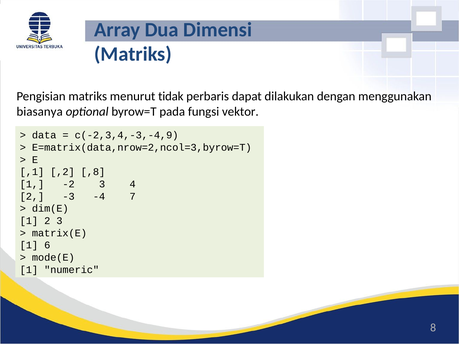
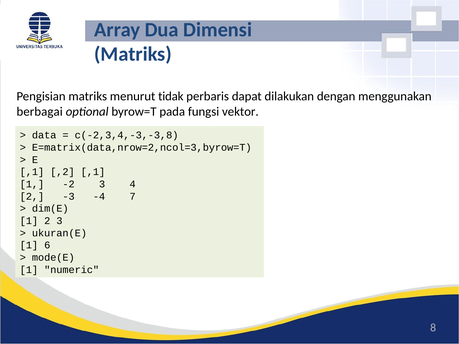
biasanya: biasanya -> berbagai
c(-2,3,4,-3,-4,9: c(-2,3,4,-3,-4,9 -> c(-2,3,4,-3,-3,8
,2 ,8: ,8 -> ,1
matrix(E: matrix(E -> ukuran(E
